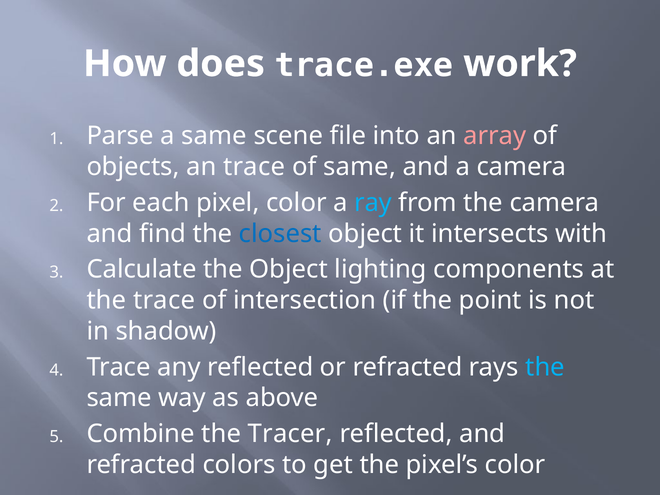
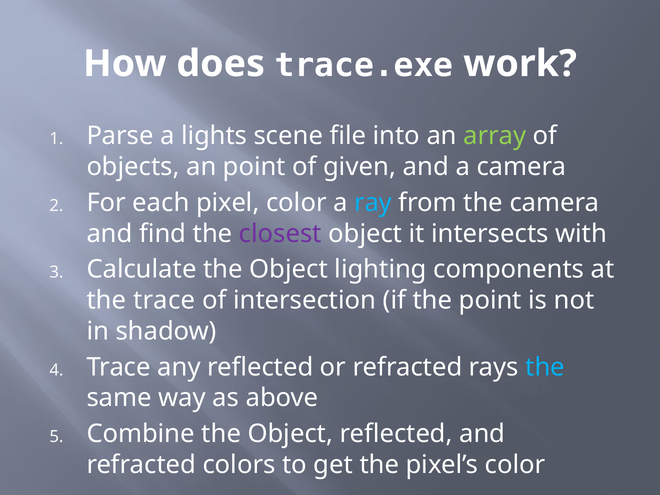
a same: same -> lights
array colour: pink -> light green
an trace: trace -> point
of same: same -> given
closest colour: blue -> purple
Combine the Tracer: Tracer -> Object
